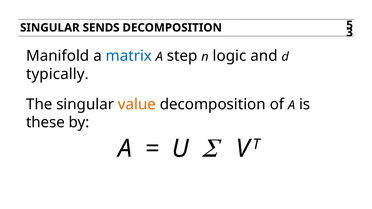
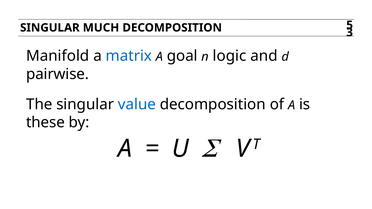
SENDS: SENDS -> MUCH
step: step -> goal
typically: typically -> pairwise
value colour: orange -> blue
